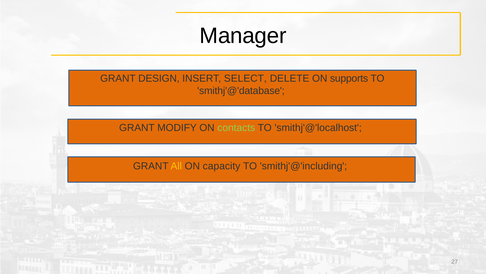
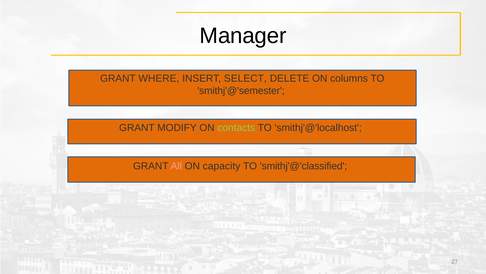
DESIGN: DESIGN -> WHERE
supports: supports -> columns
smithj'@'database: smithj'@'database -> smithj'@'semester
All colour: yellow -> pink
smithj'@'including: smithj'@'including -> smithj'@'classified
